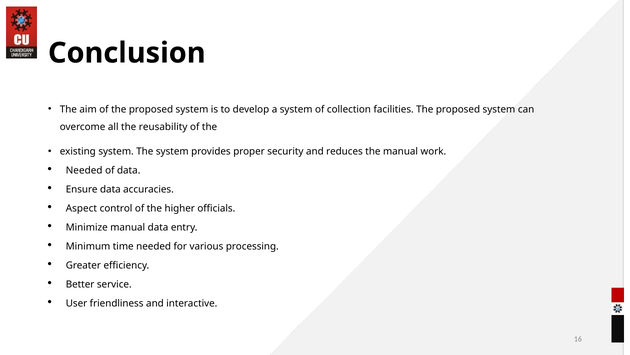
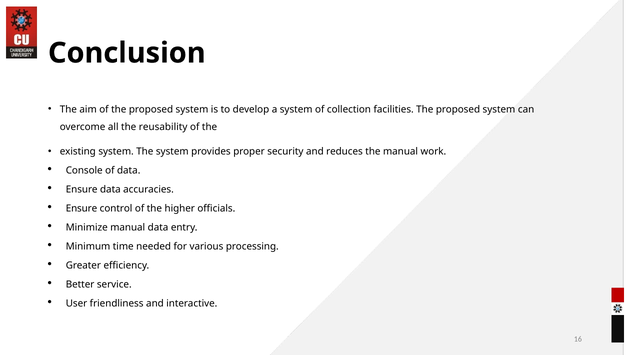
Needed at (84, 170): Needed -> Console
Aspect at (81, 208): Aspect -> Ensure
